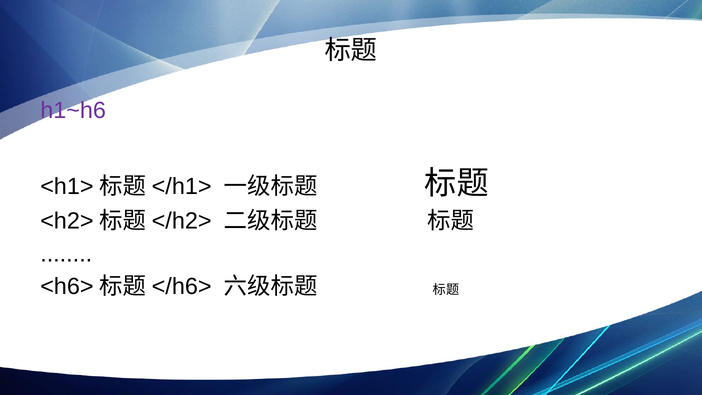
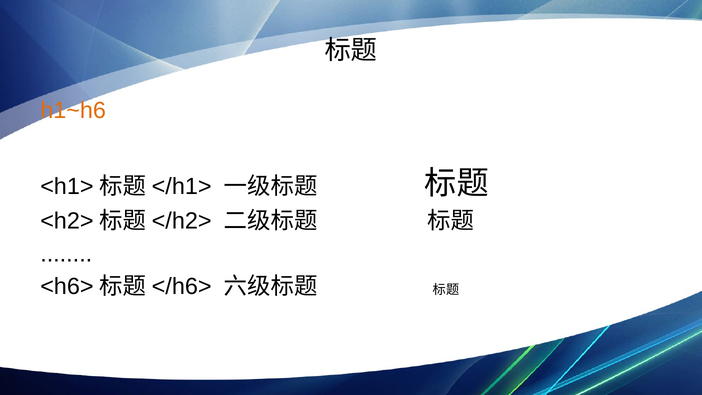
h1~h6 colour: purple -> orange
